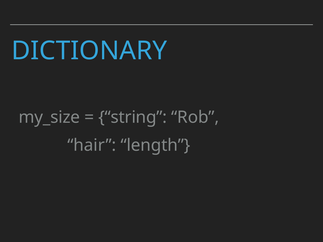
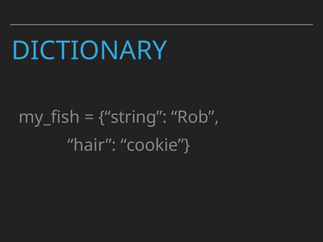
my_size: my_size -> my_fish
length: length -> cookie
